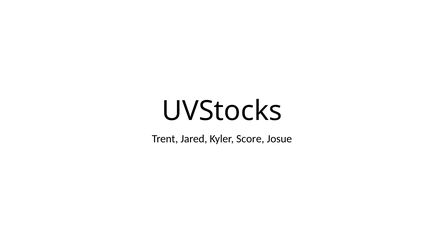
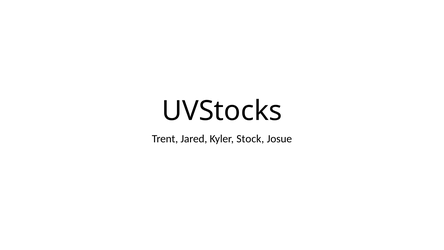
Score: Score -> Stock
